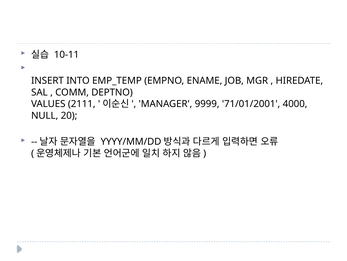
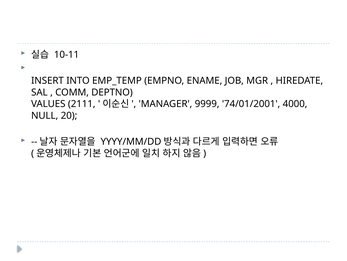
71/01/2001: 71/01/2001 -> 74/01/2001
